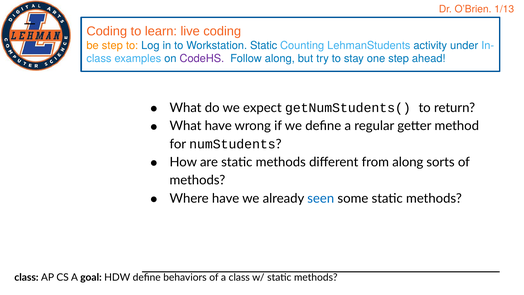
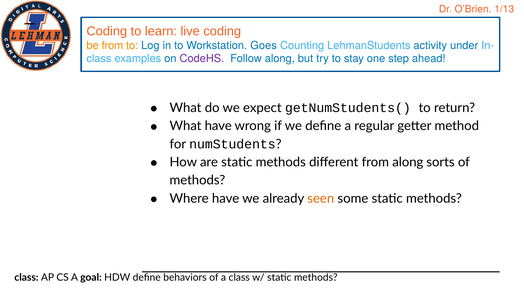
be step: step -> from
Workstation Static: Static -> Goes
seen colour: blue -> orange
